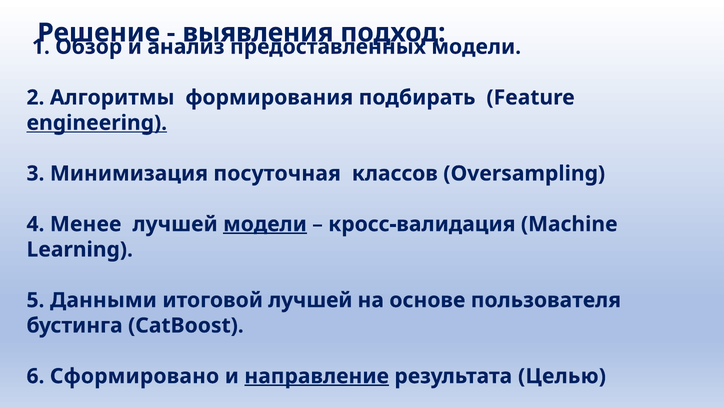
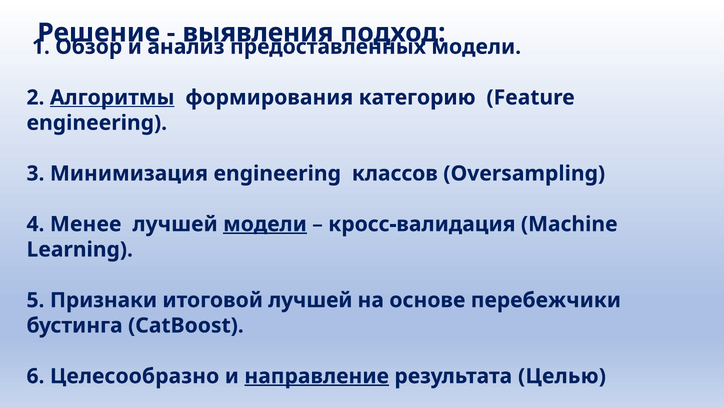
Алгоритмы underline: none -> present
подбирать: подбирать -> категорию
engineering at (97, 123) underline: present -> none
Минимизация посуточная: посуточная -> engineering
Данными: Данными -> Признаки
пользователя: пользователя -> перебежчики
Сформировано: Сформировано -> Целесообразно
